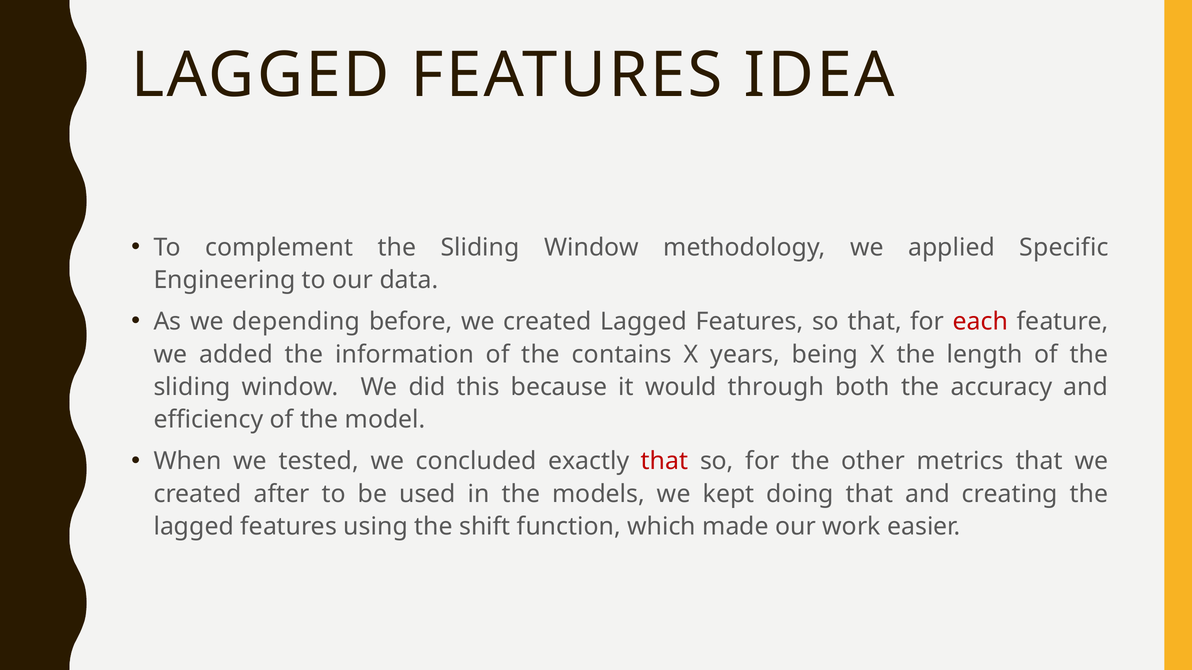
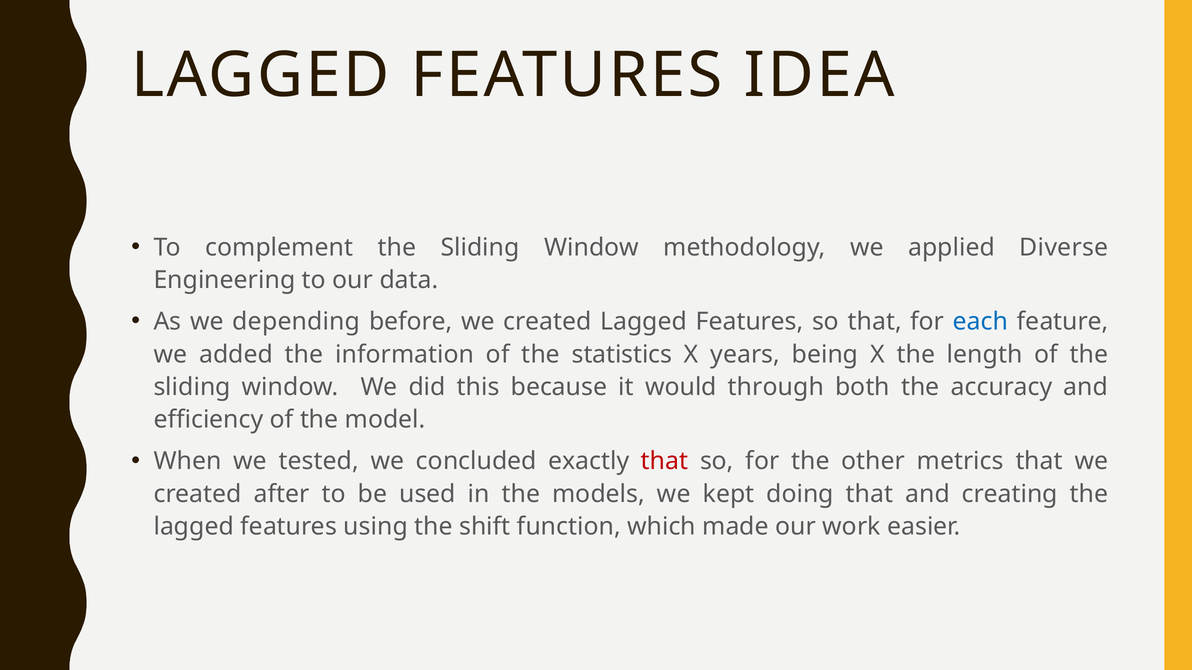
Specific: Specific -> Diverse
each colour: red -> blue
contains: contains -> statistics
